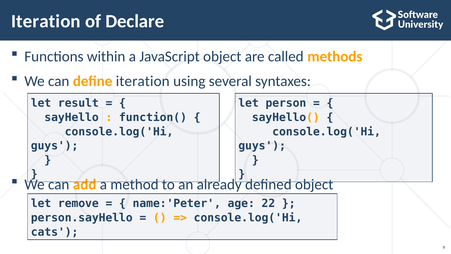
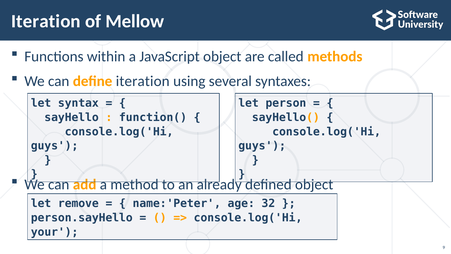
Declare: Declare -> Mellow
result: result -> syntax
22: 22 -> 32
cats: cats -> your
